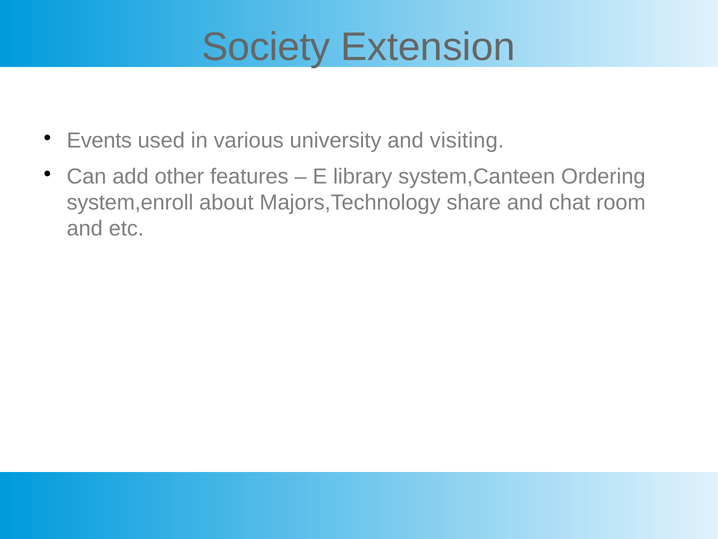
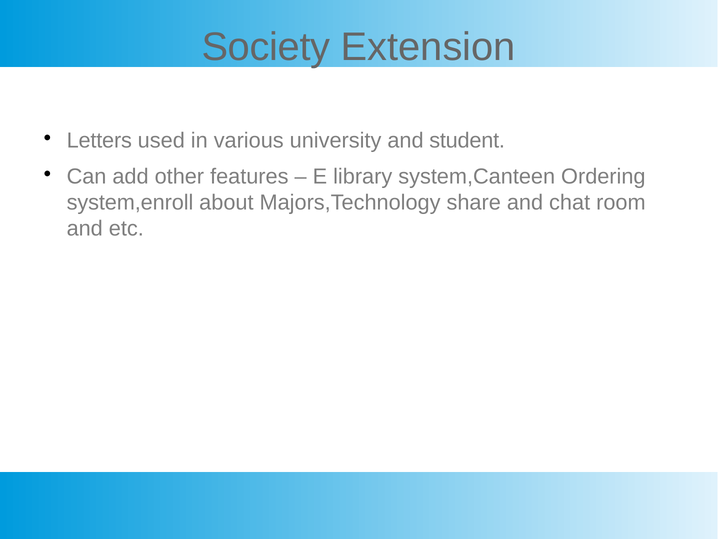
Events: Events -> Letters
visiting: visiting -> student
